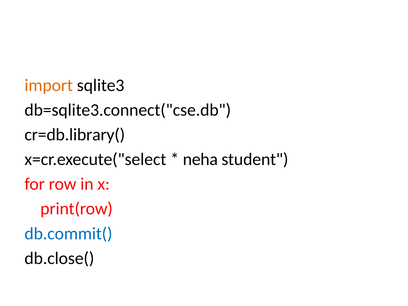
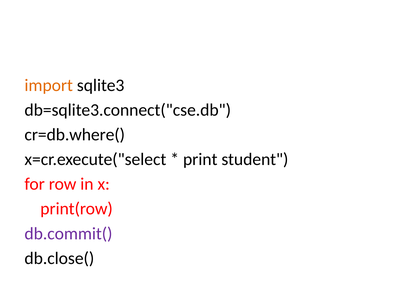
cr=db.library(: cr=db.library( -> cr=db.where(
neha: neha -> print
db.commit( colour: blue -> purple
